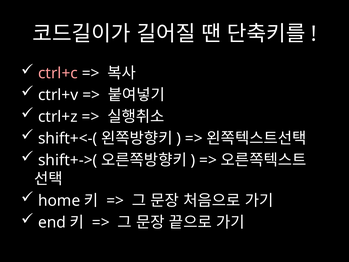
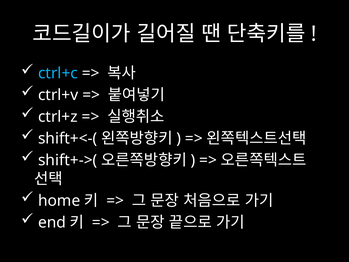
ctrl+c colour: pink -> light blue
